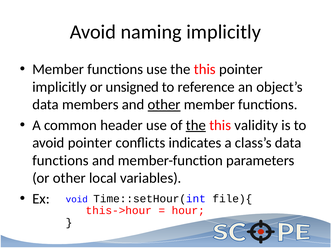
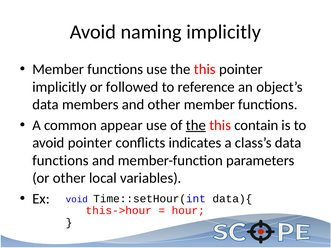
unsigned: unsigned -> followed
other at (164, 105) underline: present -> none
header: header -> appear
validity: validity -> contain
file){: file){ -> data){
